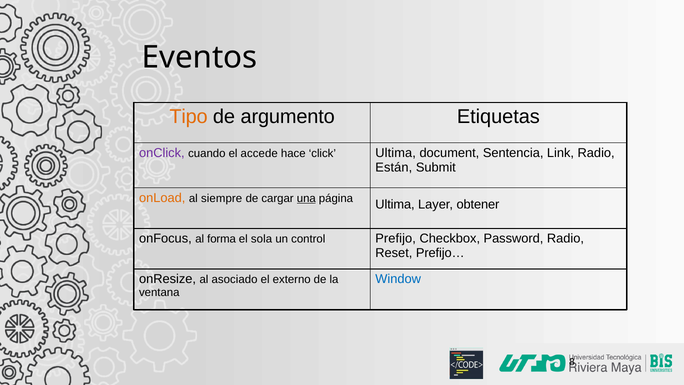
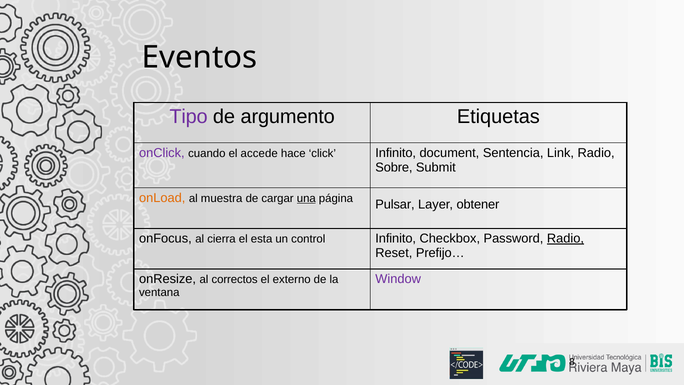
Tipo colour: orange -> purple
click Ultima: Ultima -> Infinito
Están: Están -> Sobre
siempre: siempre -> muestra
página Ultima: Ultima -> Pulsar
forma: forma -> cierra
sola: sola -> esta
control Prefijo: Prefijo -> Infinito
Radio at (566, 238) underline: none -> present
asociado: asociado -> correctos
Window colour: blue -> purple
